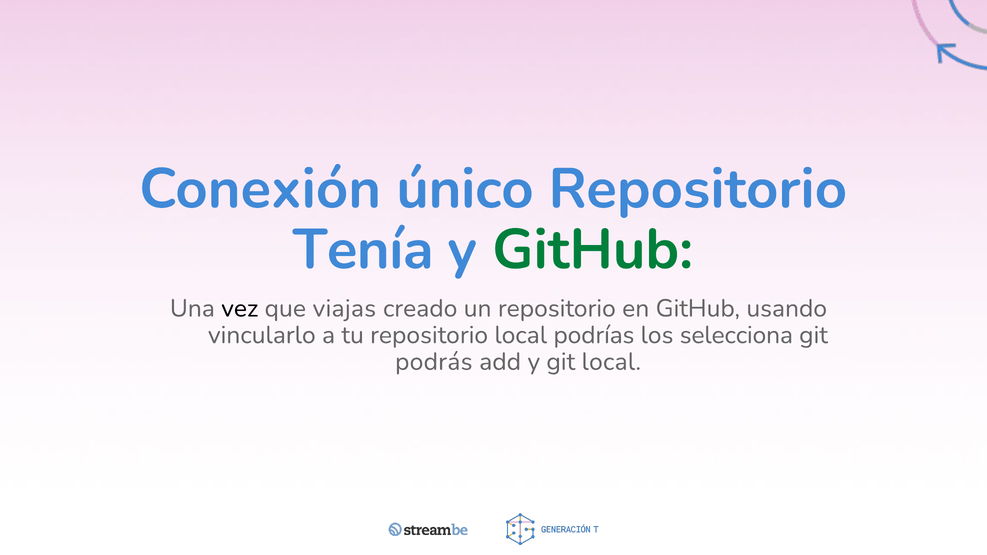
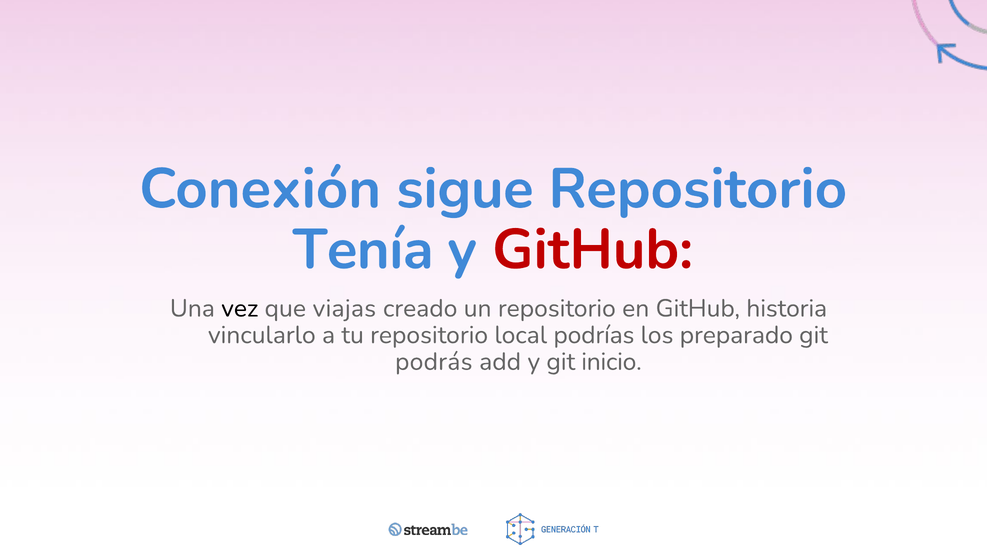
único: único -> sigue
GitHub at (593, 250) colour: green -> red
usando: usando -> historia
selecciona: selecciona -> preparado
git local: local -> inicio
